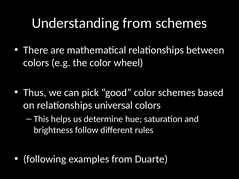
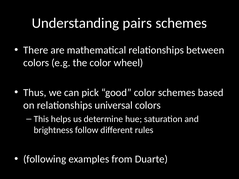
Understanding from: from -> pairs
